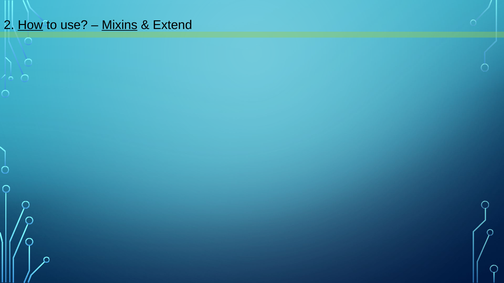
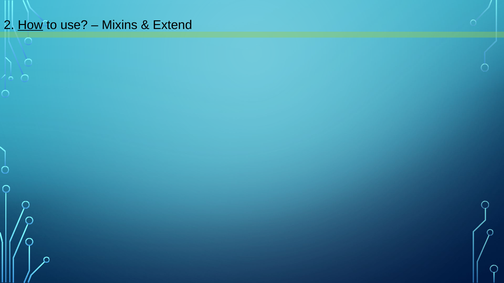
Mixins underline: present -> none
